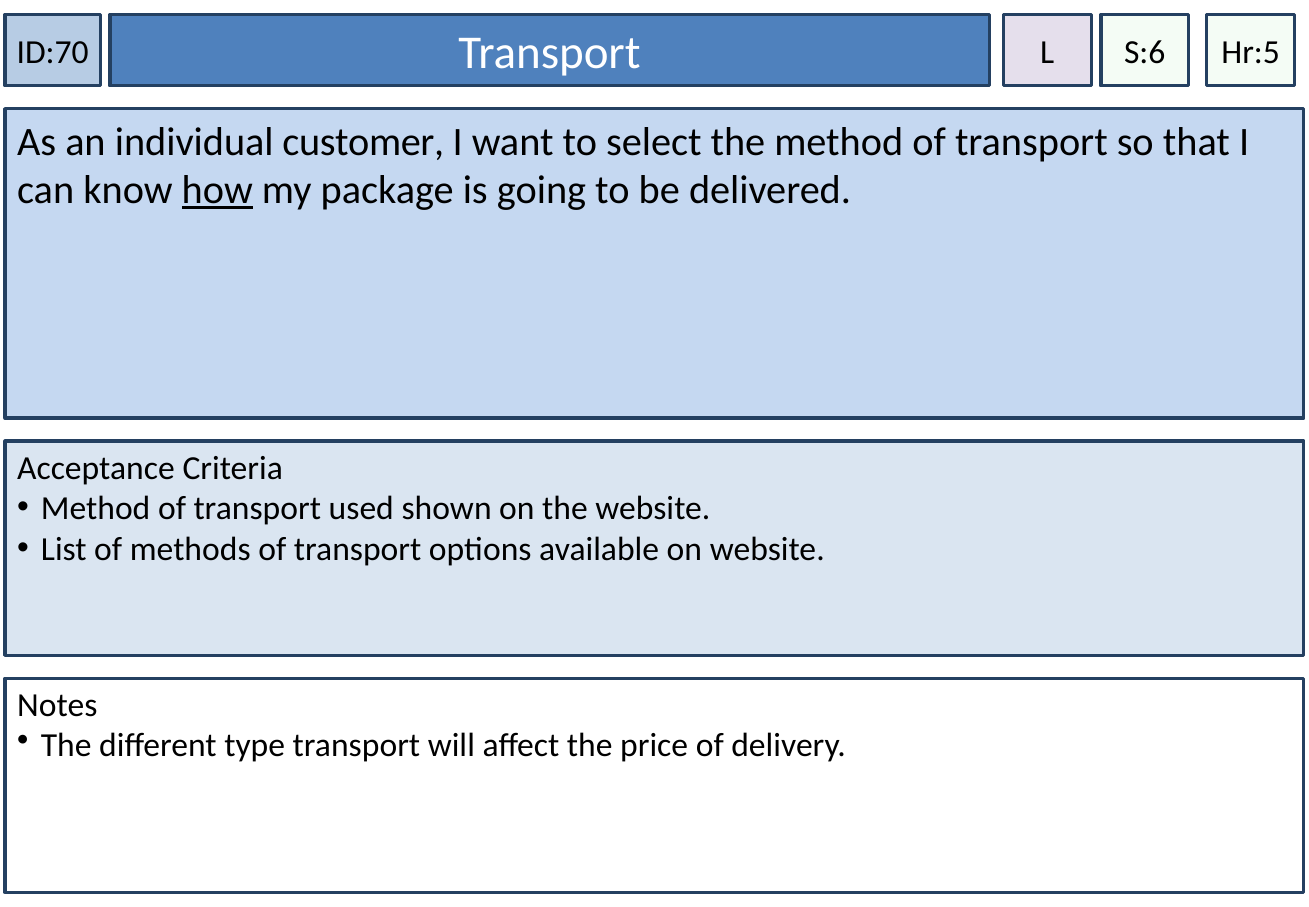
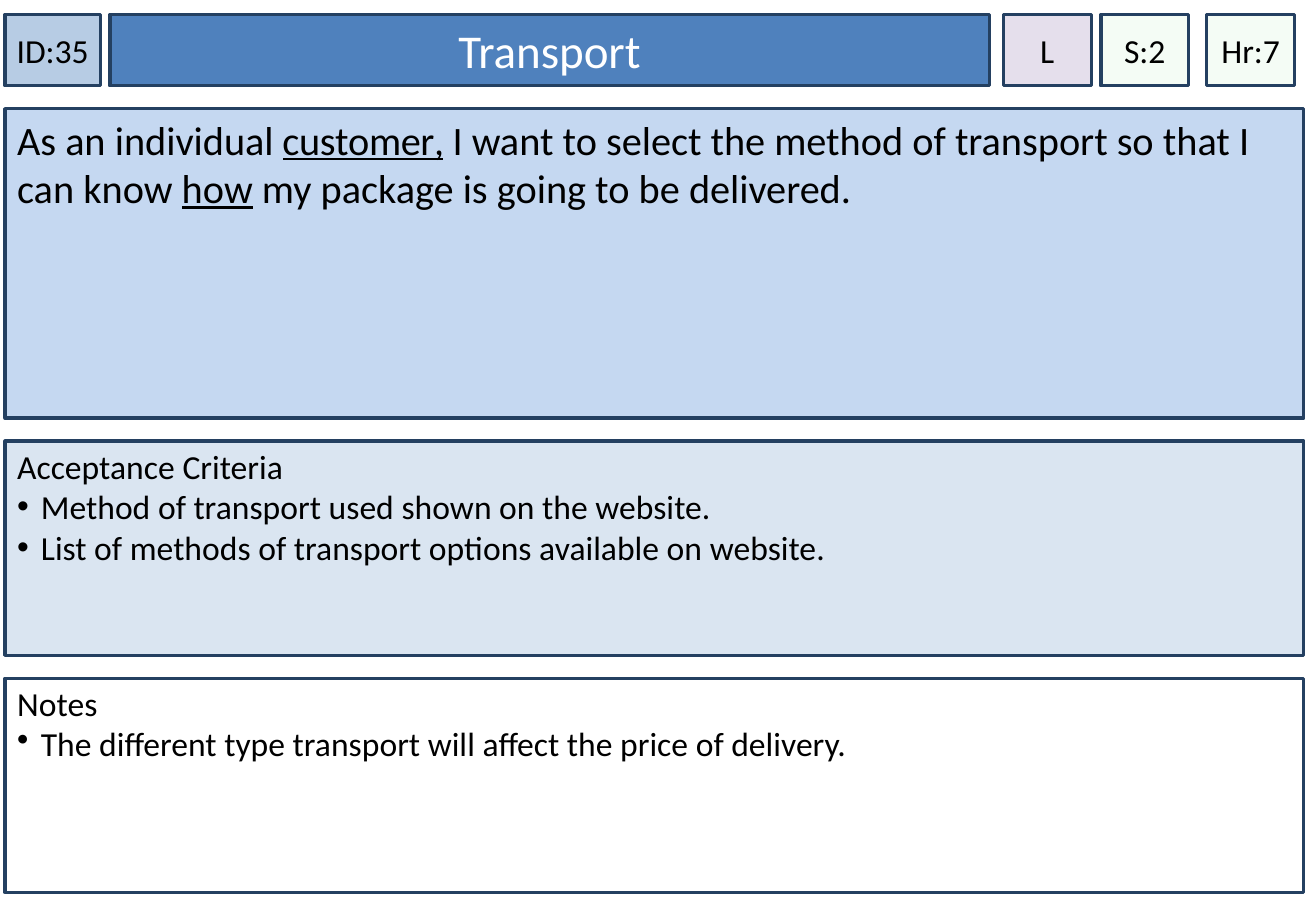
ID:70: ID:70 -> ID:35
S:6: S:6 -> S:2
Hr:5: Hr:5 -> Hr:7
customer underline: none -> present
